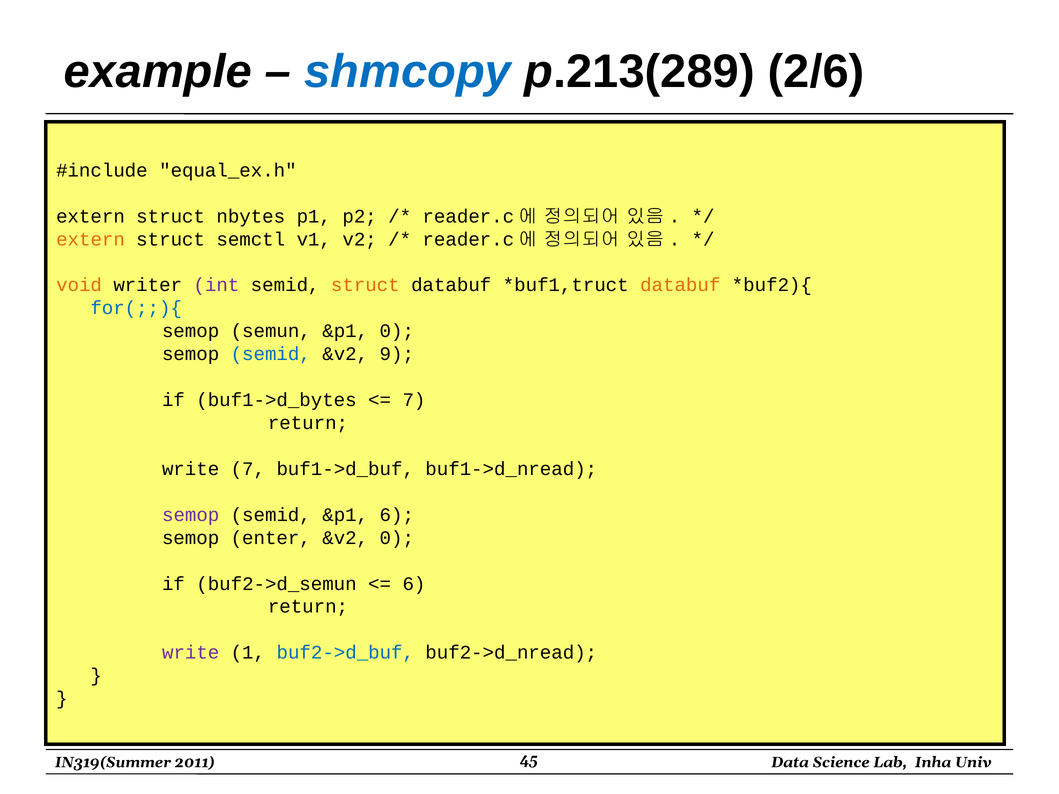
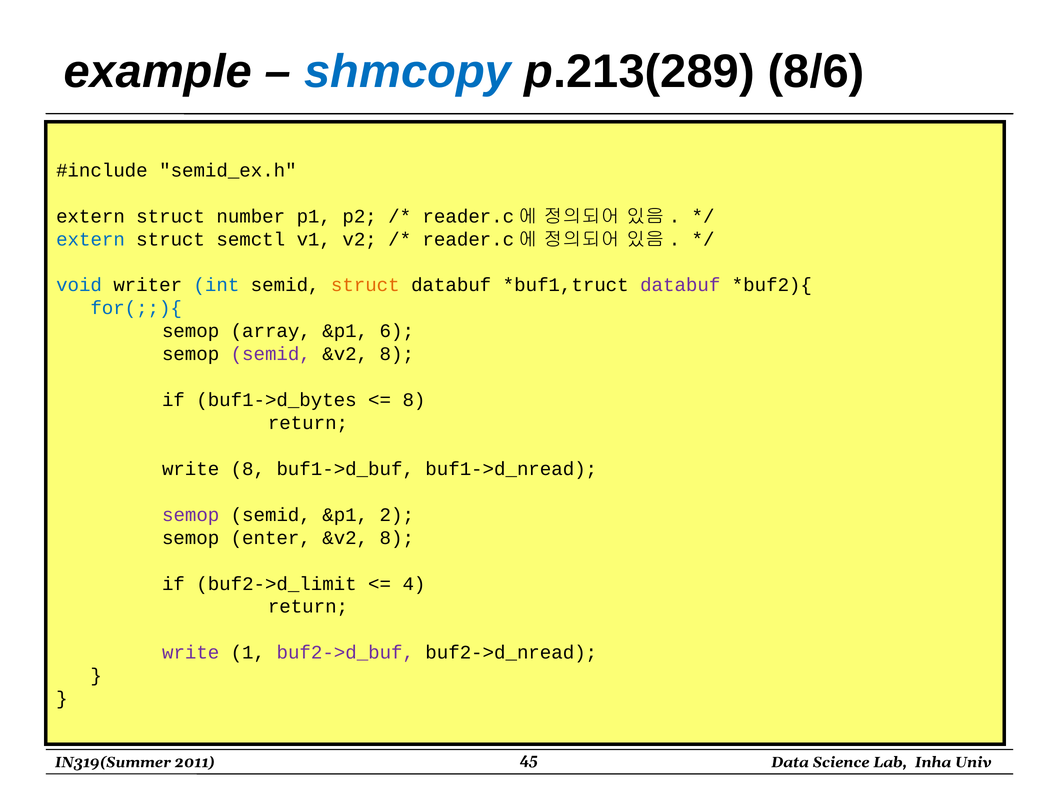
2/6: 2/6 -> 8/6
equal_ex.h: equal_ex.h -> semid_ex.h
nbytes: nbytes -> number
extern at (91, 239) colour: orange -> blue
void colour: orange -> blue
int colour: purple -> blue
databuf at (680, 285) colour: orange -> purple
semun: semun -> array
&p1 0: 0 -> 6
semid at (271, 354) colour: blue -> purple
9 at (397, 354): 9 -> 8
7 at (414, 400): 7 -> 8
write 7: 7 -> 8
&p1 6: 6 -> 2
0 at (397, 538): 0 -> 8
buf2->d_semun: buf2->d_semun -> buf2->d_limit
6 at (414, 584): 6 -> 4
buf2->d_buf colour: blue -> purple
